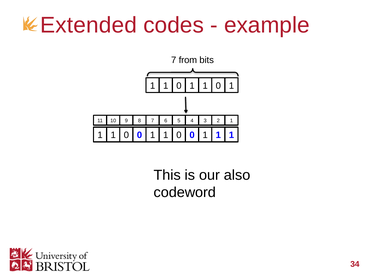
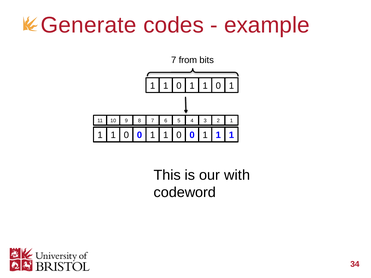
Extended: Extended -> Generate
also: also -> with
